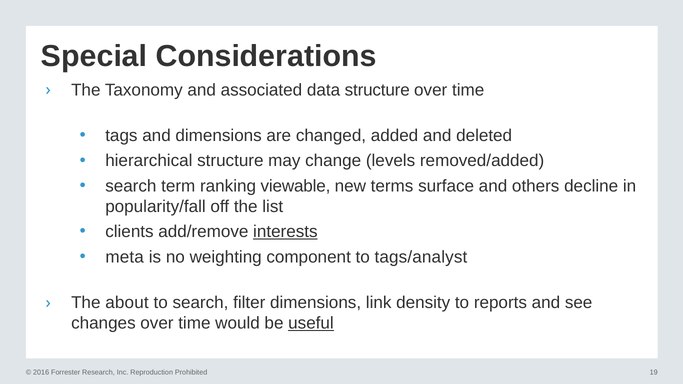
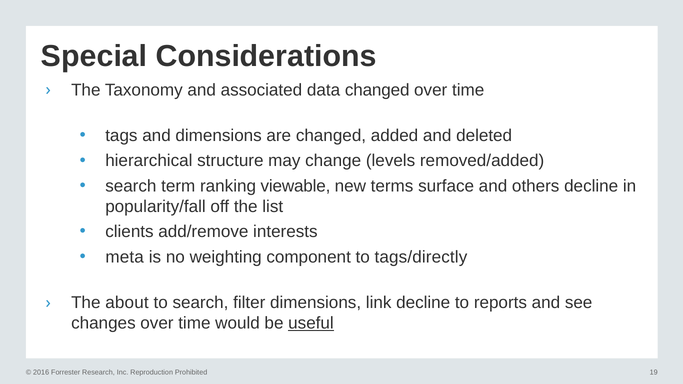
data structure: structure -> changed
interests underline: present -> none
tags/analyst: tags/analyst -> tags/directly
link density: density -> decline
